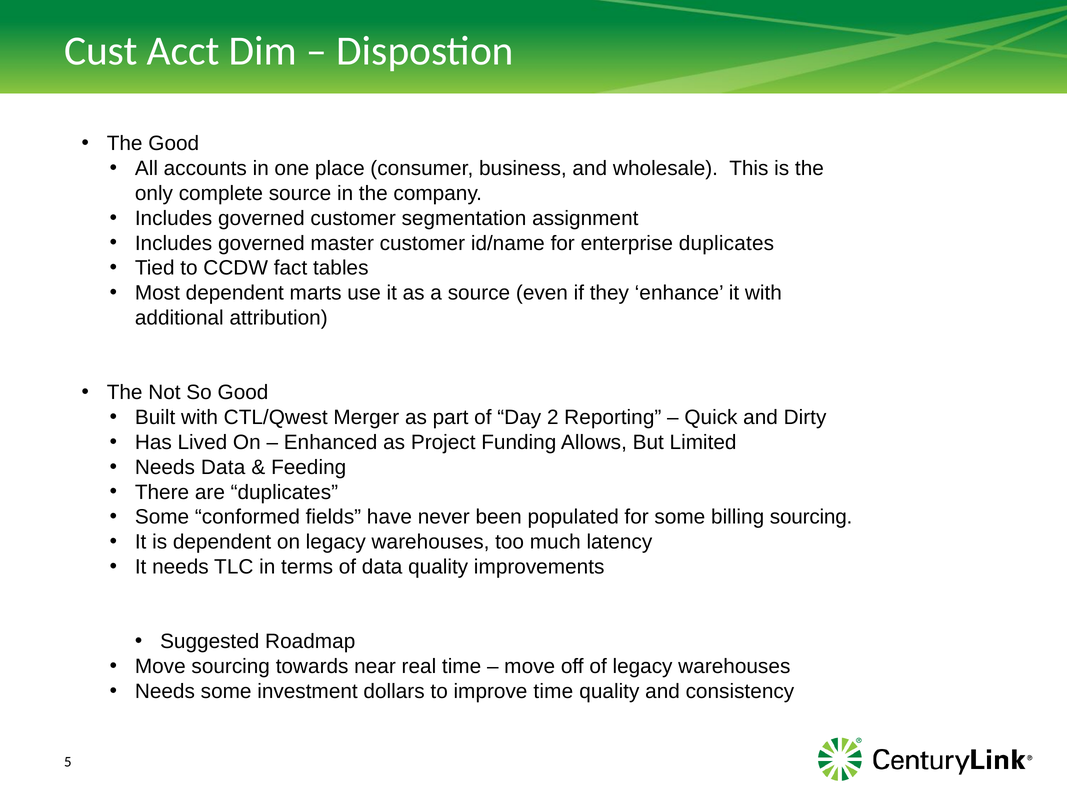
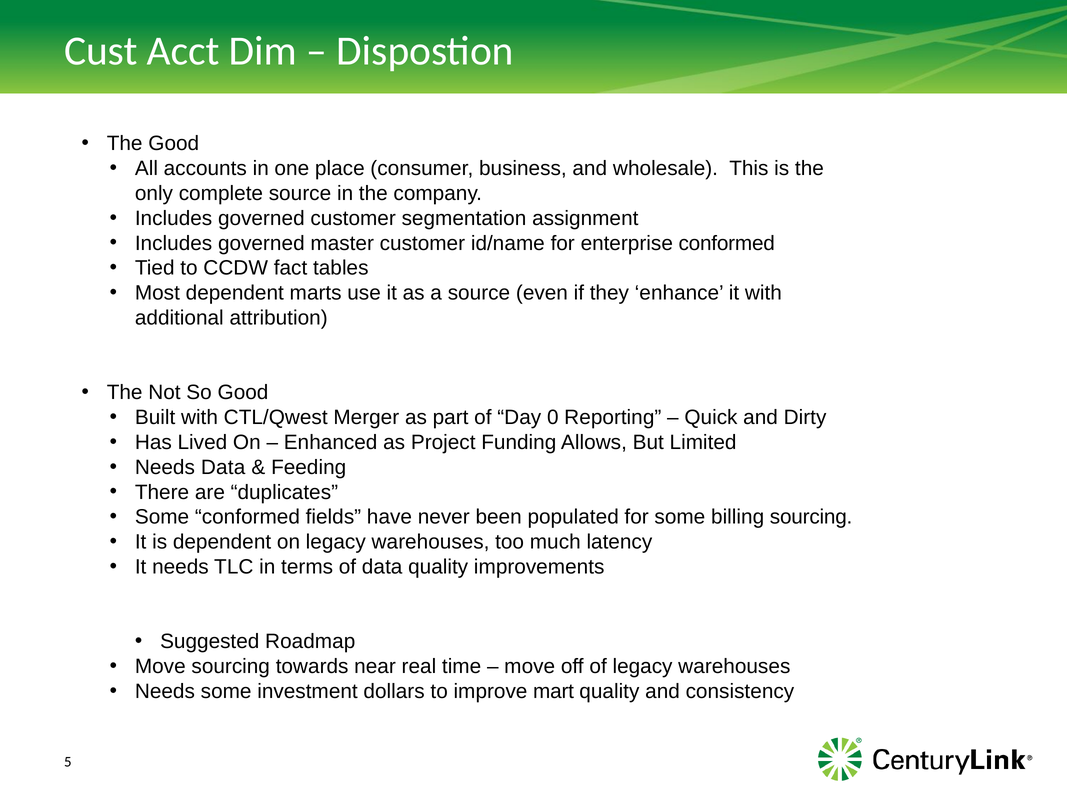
enterprise duplicates: duplicates -> conformed
2: 2 -> 0
improve time: time -> mart
